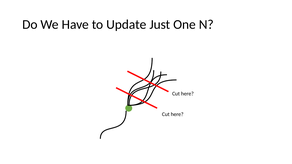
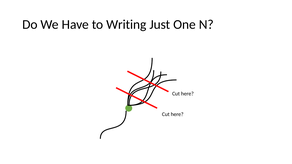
Update: Update -> Writing
